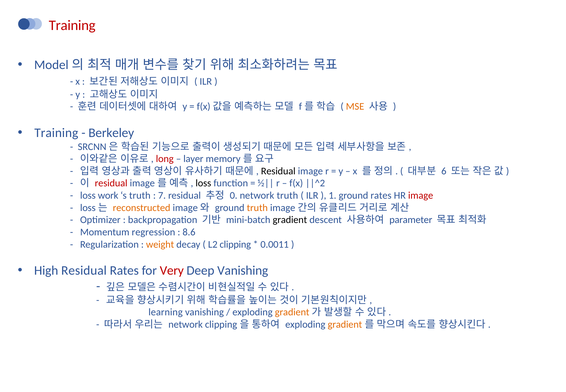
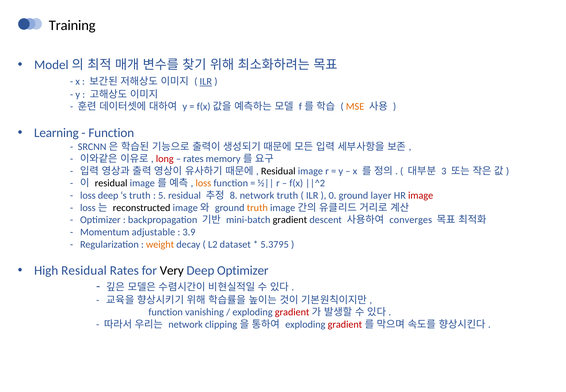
Training at (72, 25) colour: red -> black
ILR at (206, 82) underline: none -> present
Training at (56, 133): Training -> Learning
Berkeley at (111, 133): Berkeley -> Function
layer at (193, 159): layer -> rates
6: 6 -> 3
residual at (111, 183) colour: red -> black
loss at (203, 183) colour: black -> orange
loss work: work -> deep
7: 7 -> 5
0: 0 -> 8
1: 1 -> 0
ground rates: rates -> layer
reconstructed colour: orange -> black
parameter: parameter -> converges
regression: regression -> adjustable
8.6: 8.6 -> 3.9
clipping: clipping -> dataset
0.0011: 0.0011 -> 5.3795
Very colour: red -> black
Deep Vanishing: Vanishing -> Optimizer
learning at (166, 312): learning -> function
gradient at (292, 312) colour: orange -> red
gradient at (345, 324) colour: orange -> red
